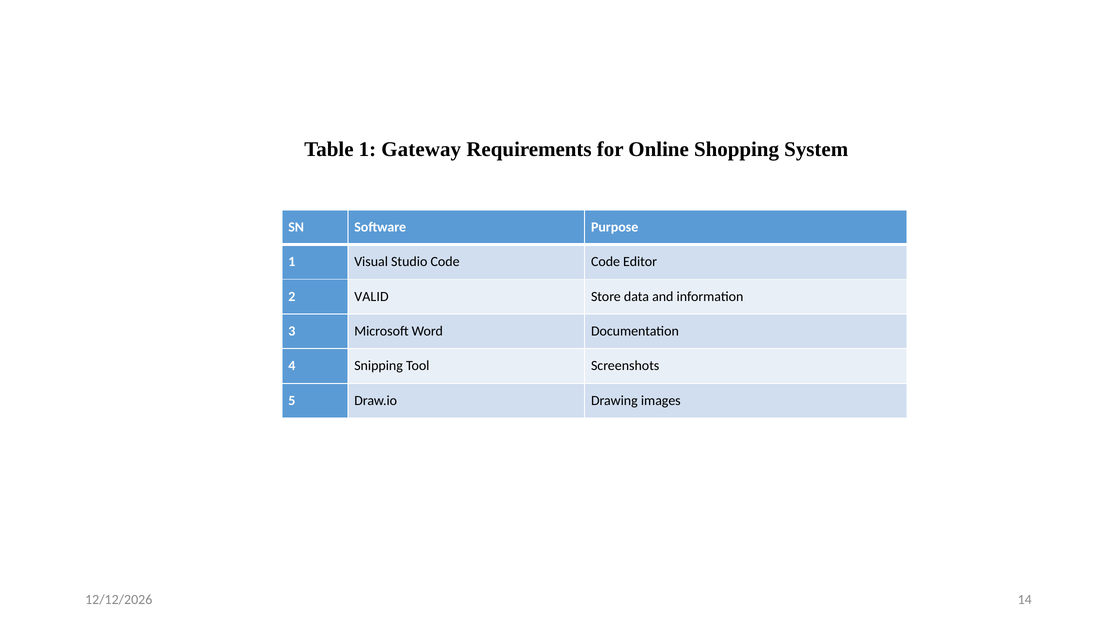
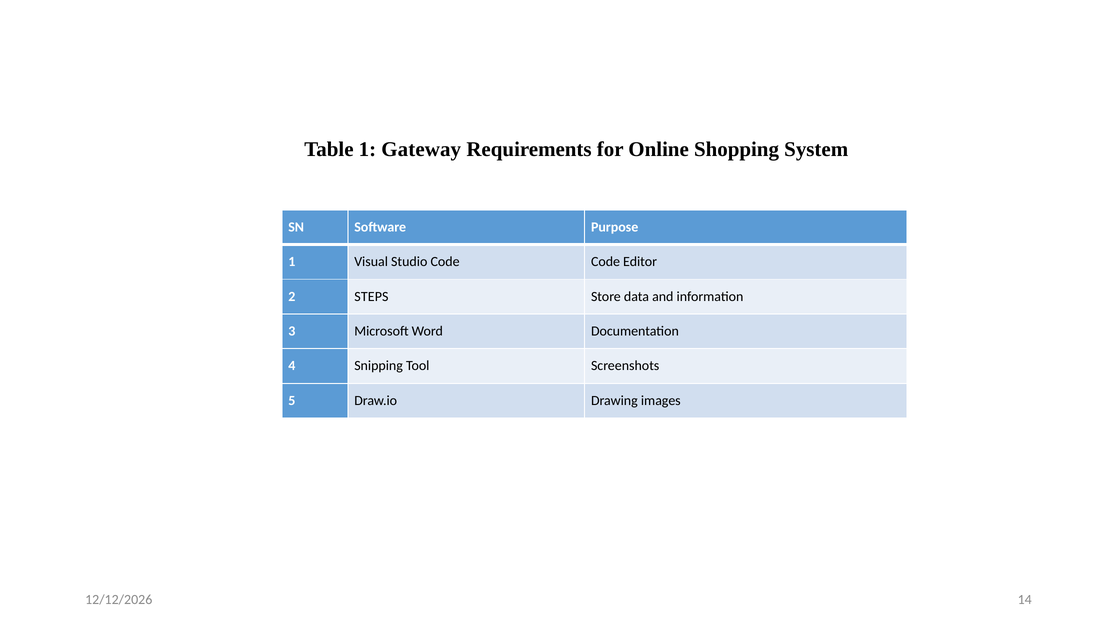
VALID: VALID -> STEPS
